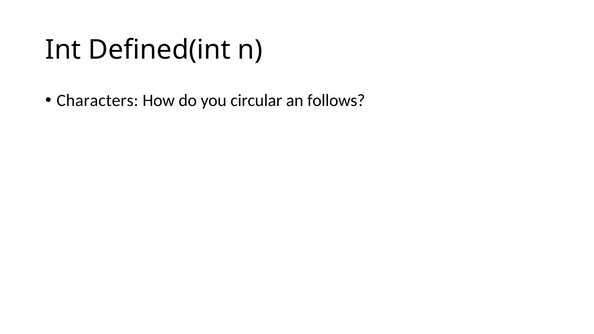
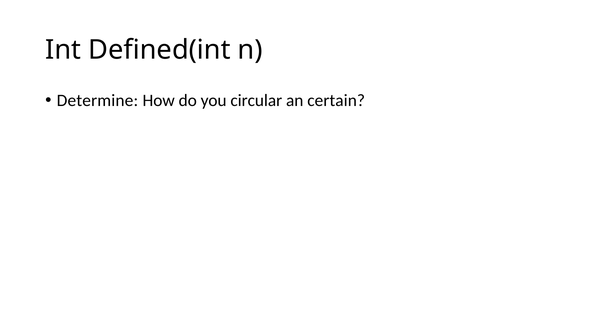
Characters: Characters -> Determine
follows: follows -> certain
